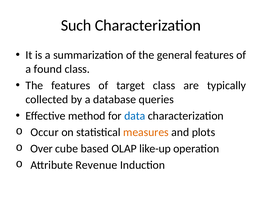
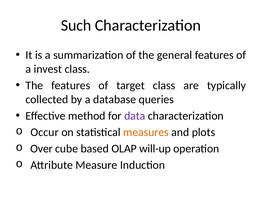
found: found -> invest
data colour: blue -> purple
like-up: like-up -> will-up
Revenue: Revenue -> Measure
